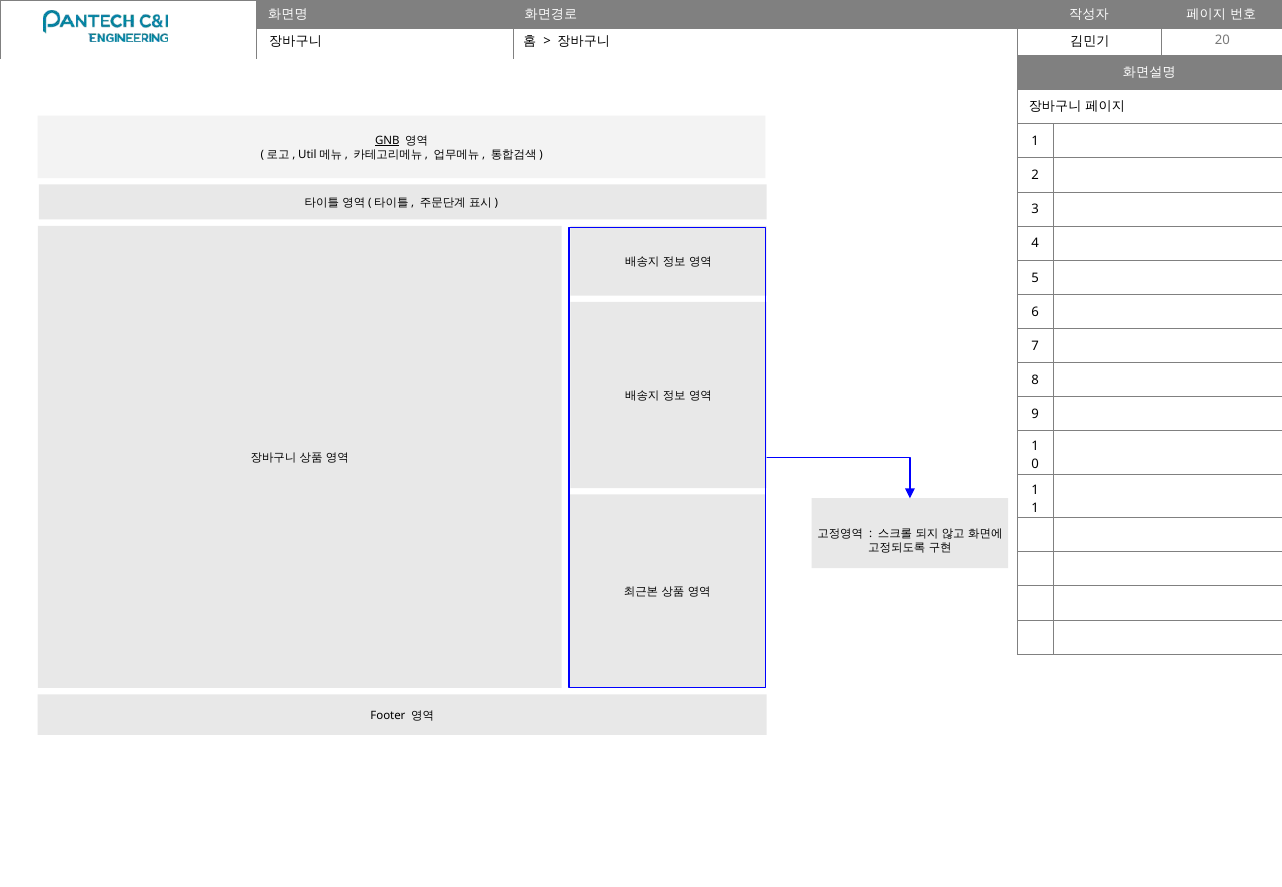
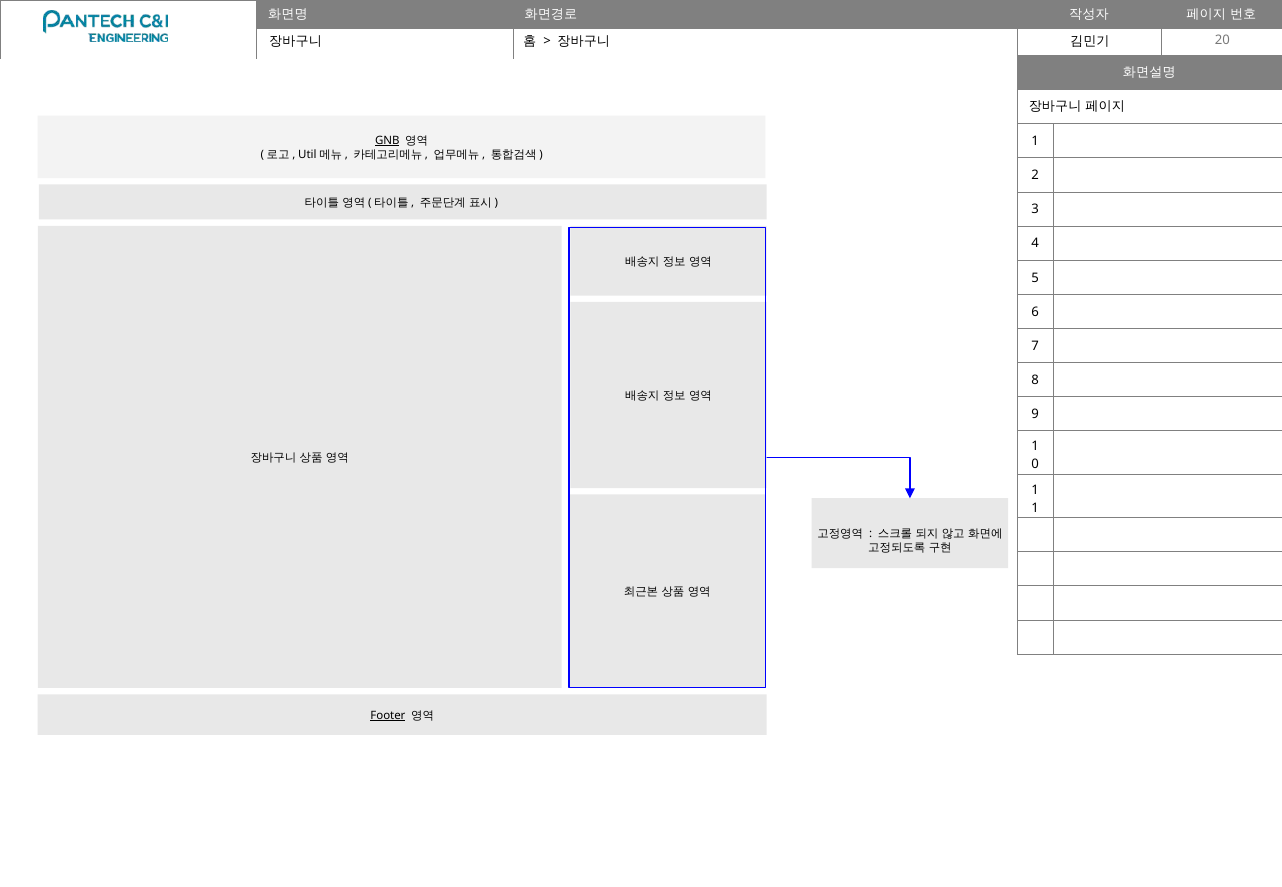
Footer underline: none -> present
